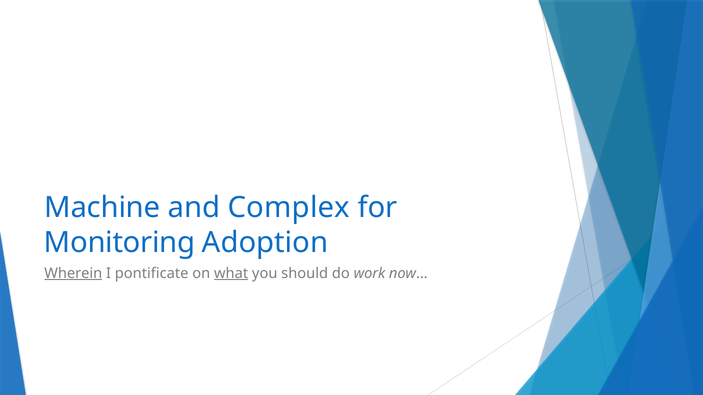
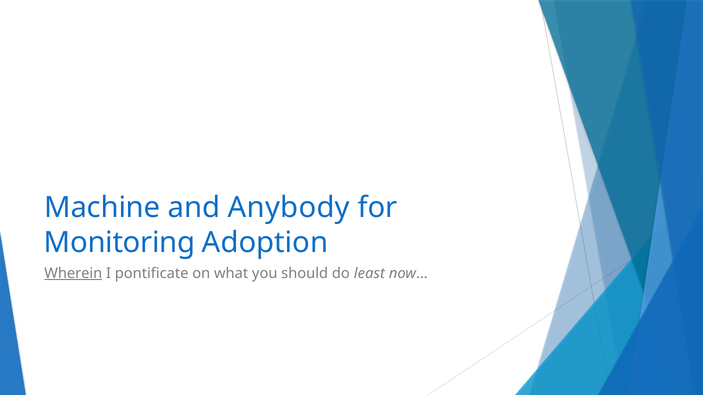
Complex: Complex -> Anybody
what underline: present -> none
work: work -> least
